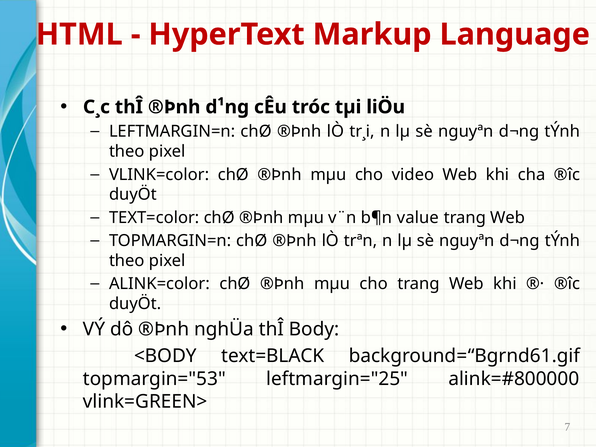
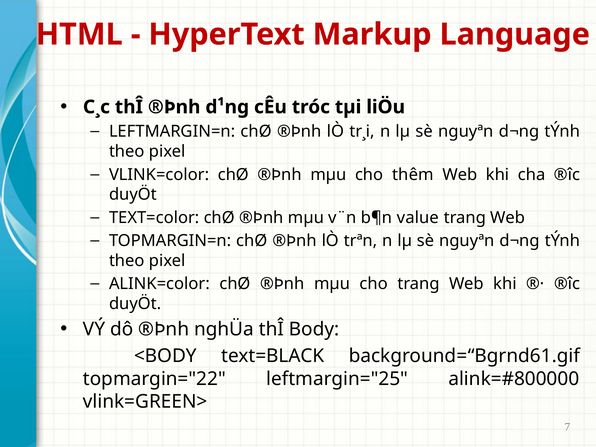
video: video -> thêm
topmargin="53: topmargin="53 -> topmargin="22
